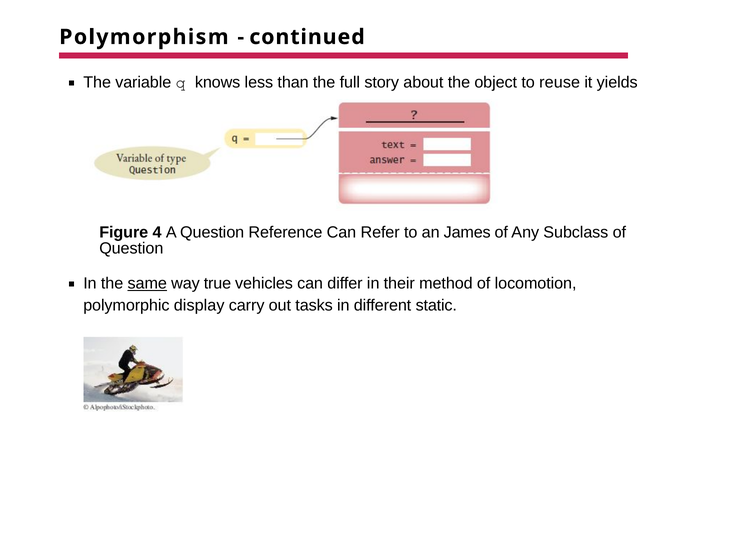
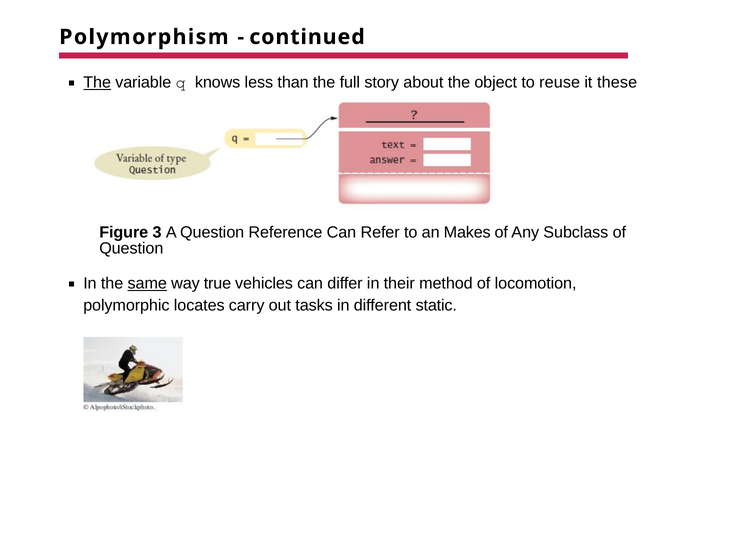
The at (97, 82) underline: none -> present
yields: yields -> these
4: 4 -> 3
James: James -> Makes
display: display -> locates
